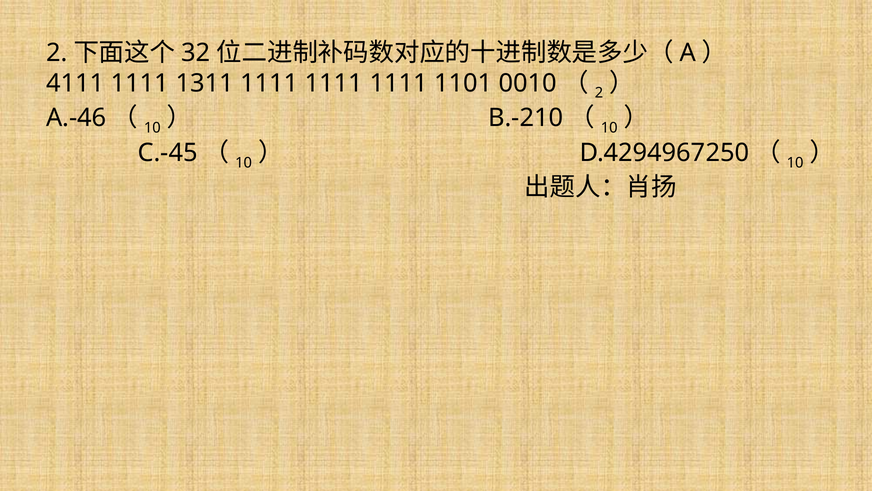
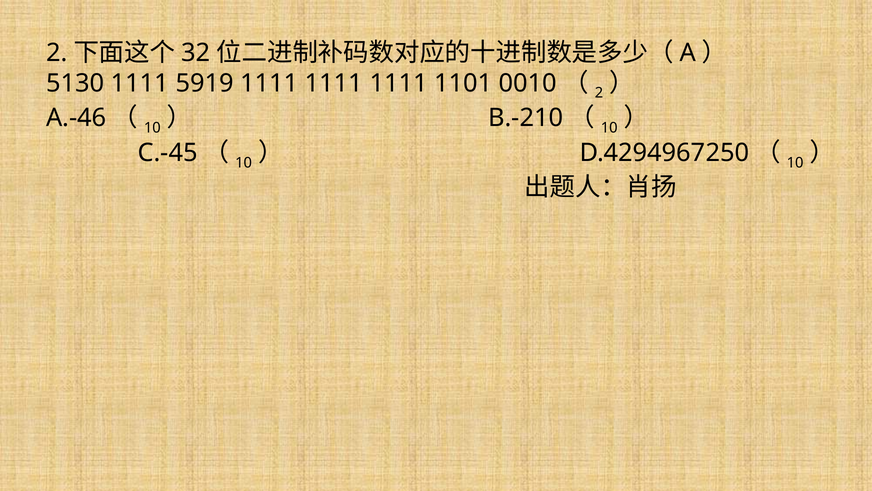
4111: 4111 -> 5130
1311: 1311 -> 5919
